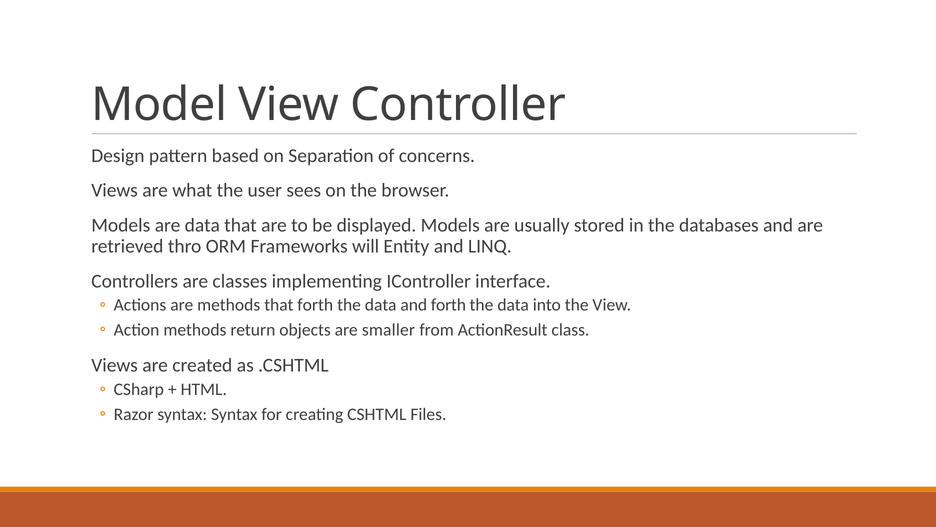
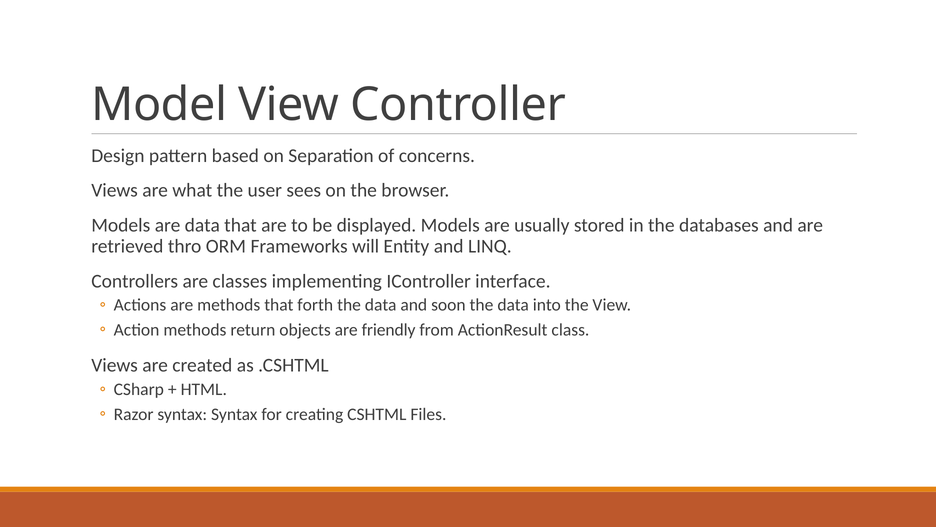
and forth: forth -> soon
smaller: smaller -> friendly
